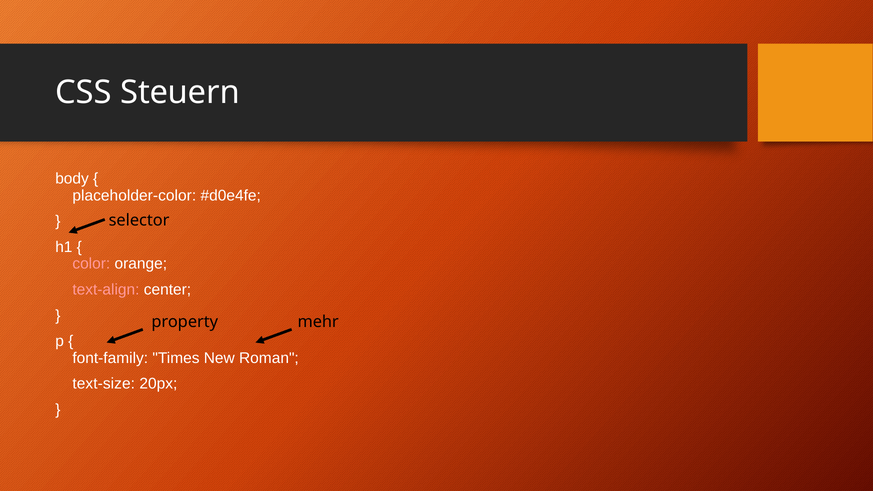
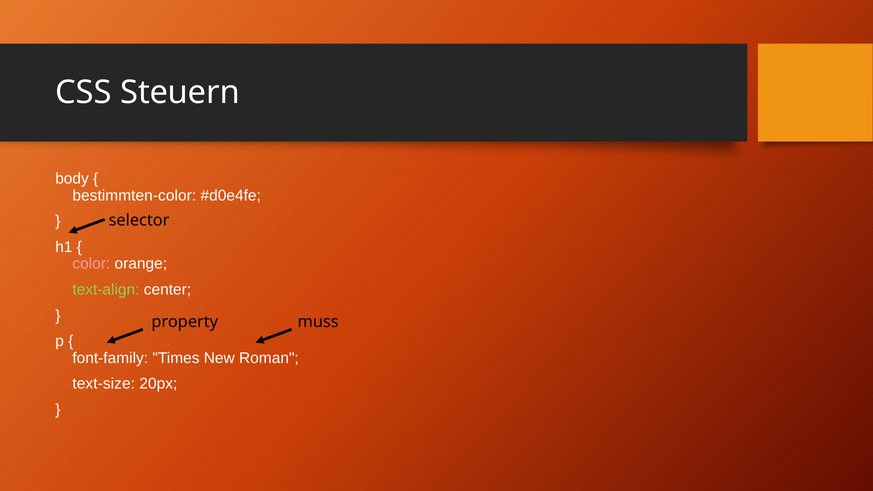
placeholder-color: placeholder-color -> bestimmten-color
text-align colour: pink -> light green
mehr: mehr -> muss
